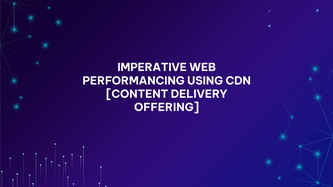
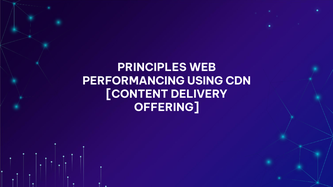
IMPERATIVE: IMPERATIVE -> PRINCIPLES
